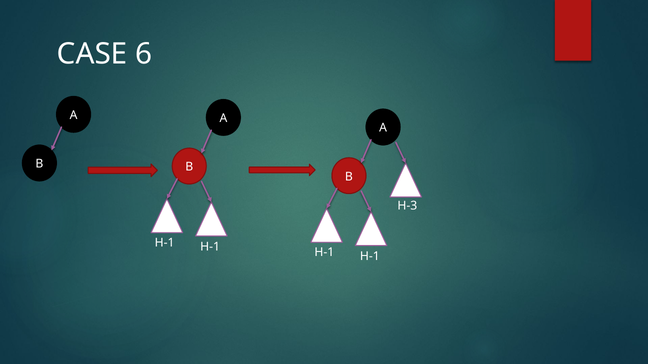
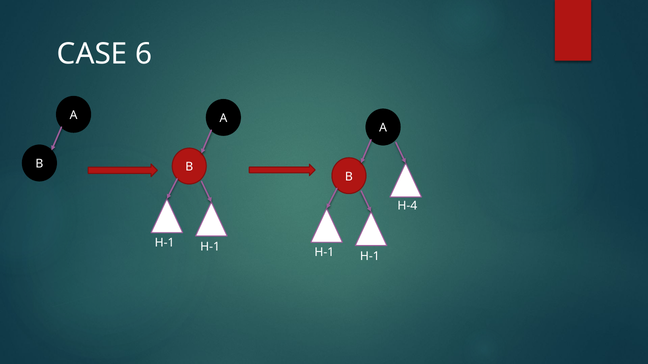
H-3: H-3 -> H-4
